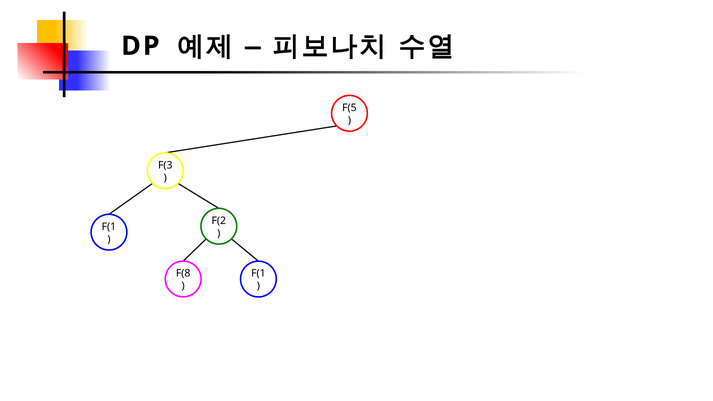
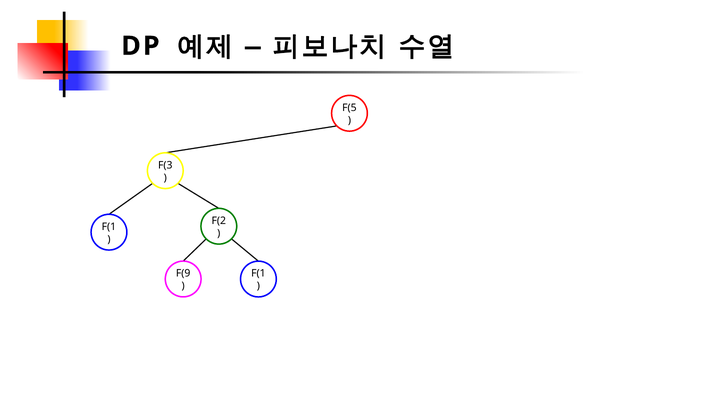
F(8: F(8 -> F(9
